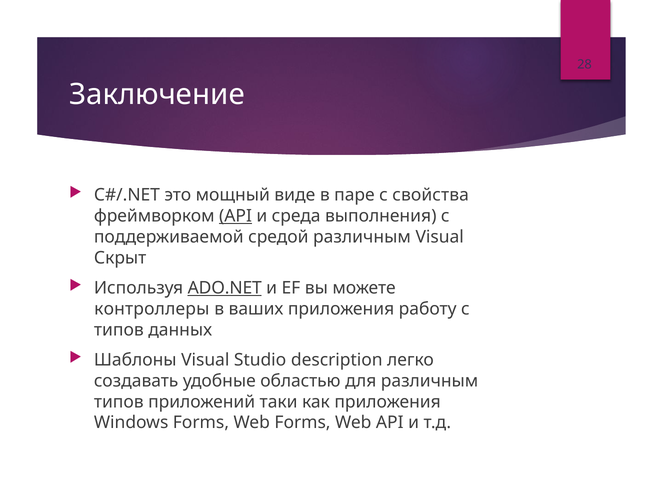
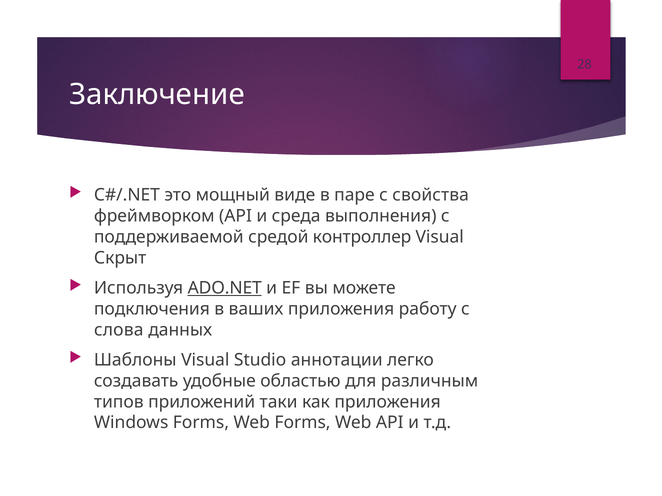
API at (236, 216) underline: present -> none
средой различным: различным -> контроллер
контроллеры: контроллеры -> подключения
типов at (119, 330): типов -> слова
description: description -> аннотации
